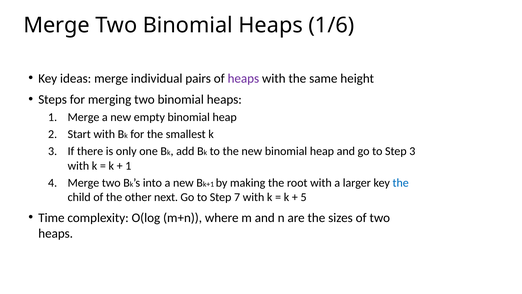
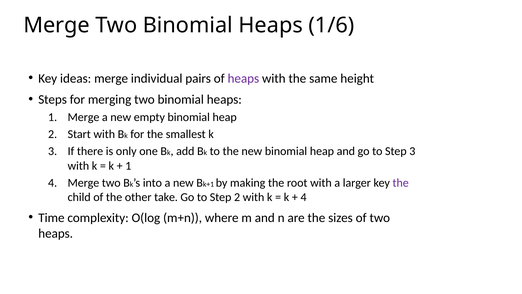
the at (401, 183) colour: blue -> purple
next: next -> take
Step 7: 7 -> 2
5 at (304, 197): 5 -> 4
